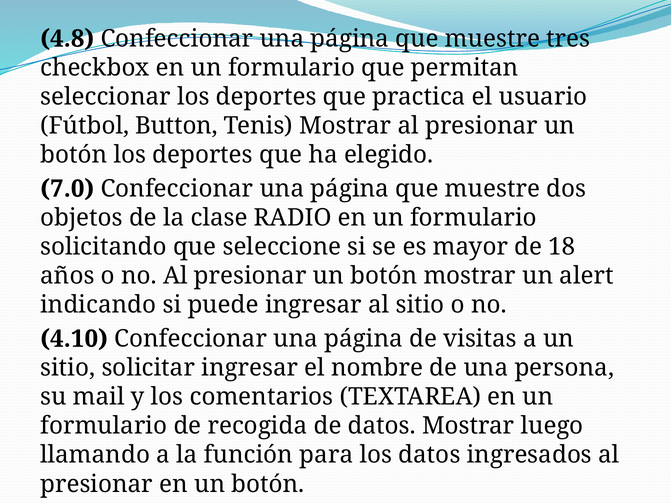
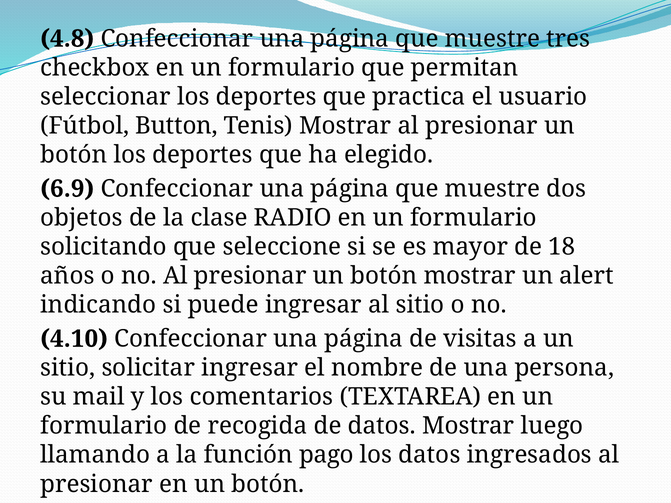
7.0: 7.0 -> 6.9
para: para -> pago
